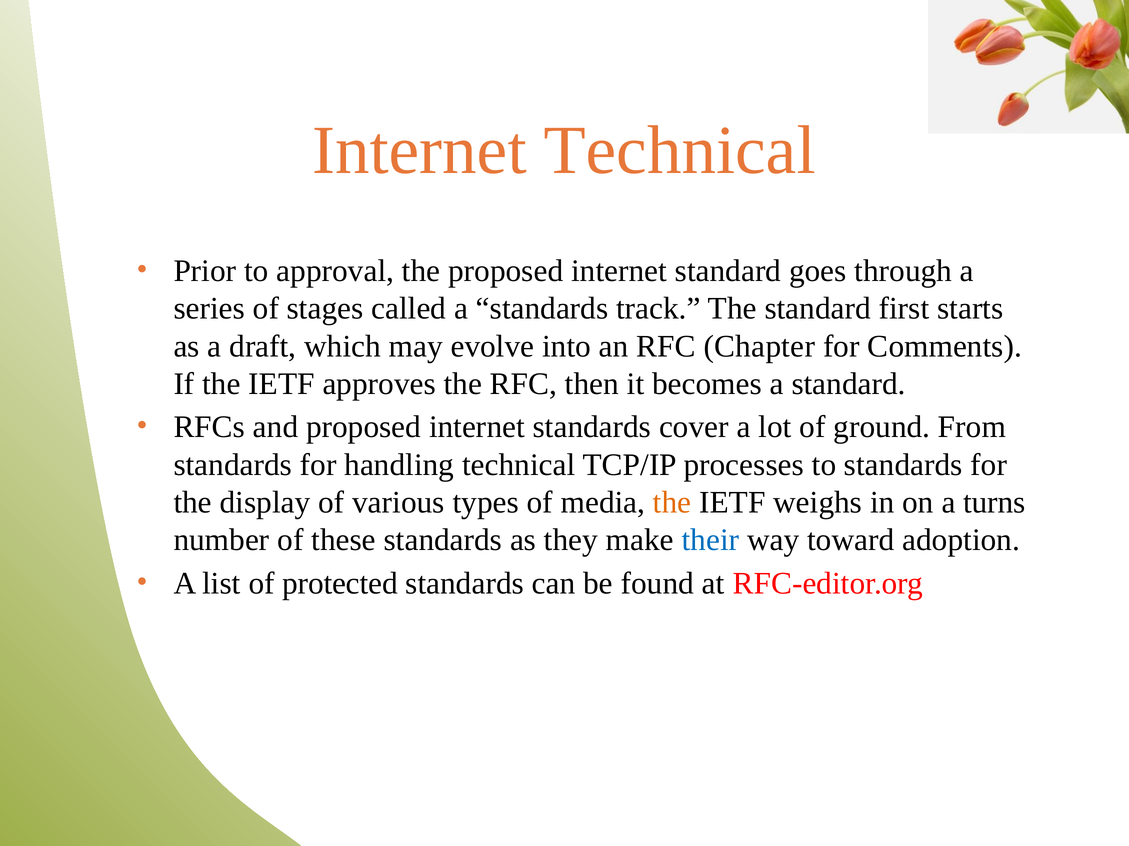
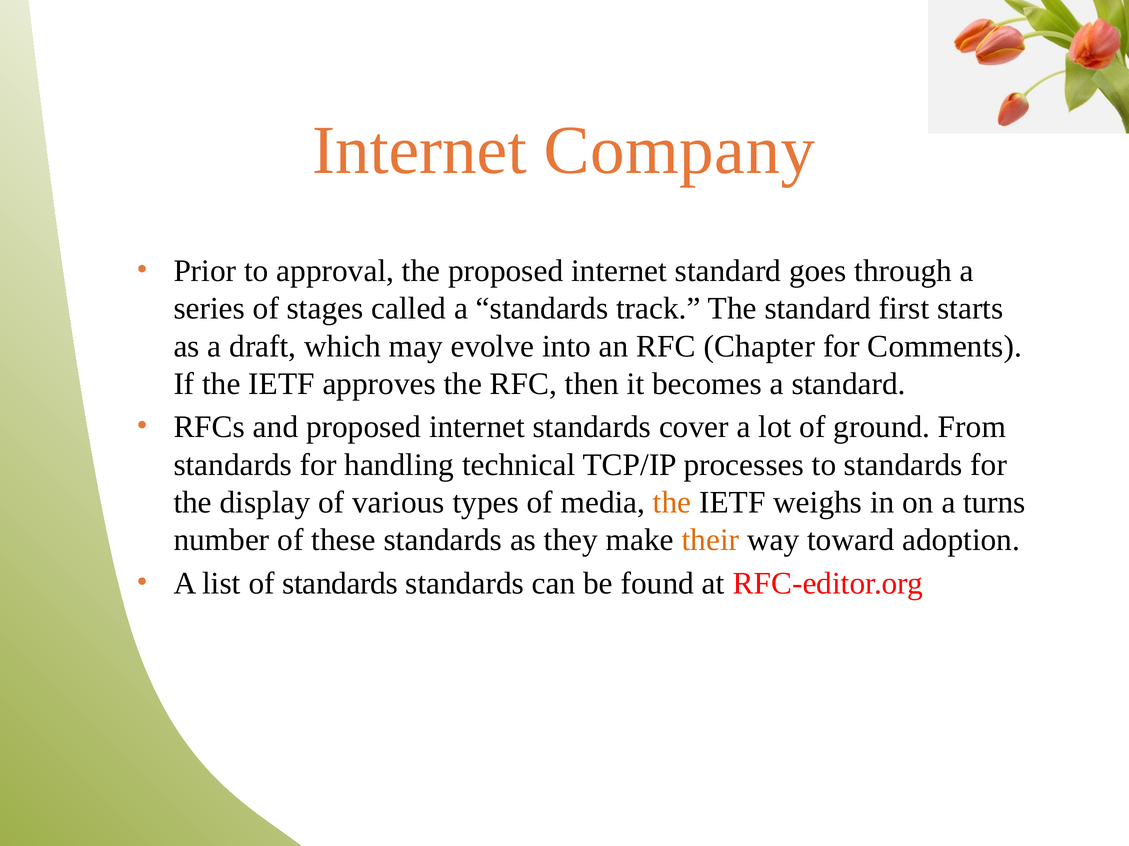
Internet Technical: Technical -> Company
their colour: blue -> orange
of protected: protected -> standards
